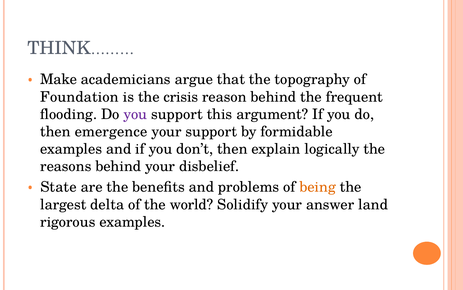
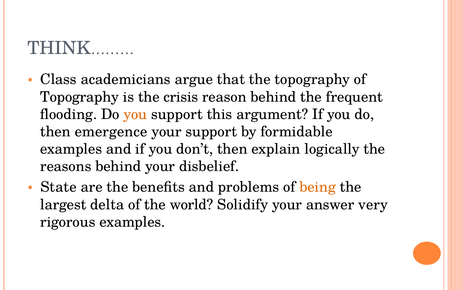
Make: Make -> Class
Foundation at (79, 97): Foundation -> Topography
you at (135, 114) colour: purple -> orange
land: land -> very
